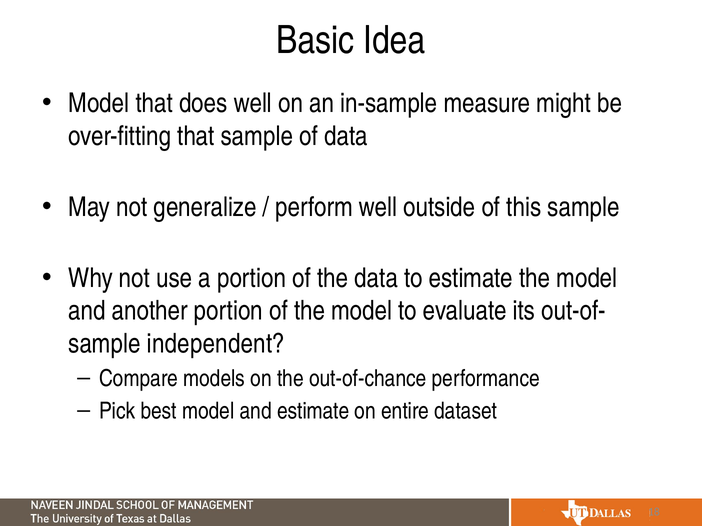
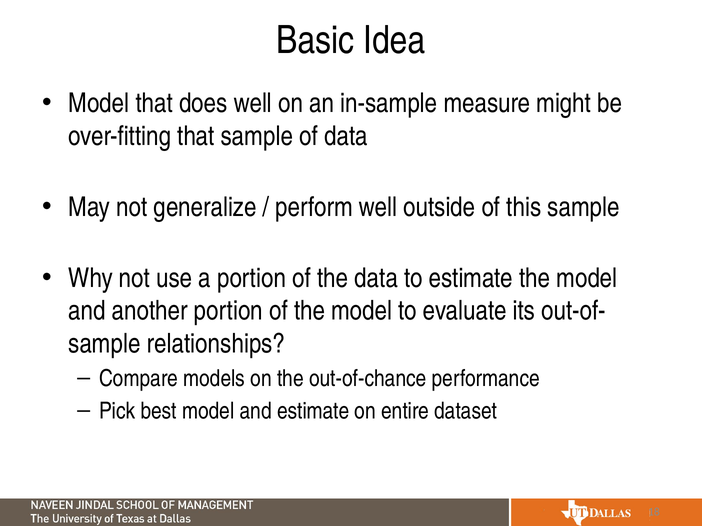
independent: independent -> relationships
